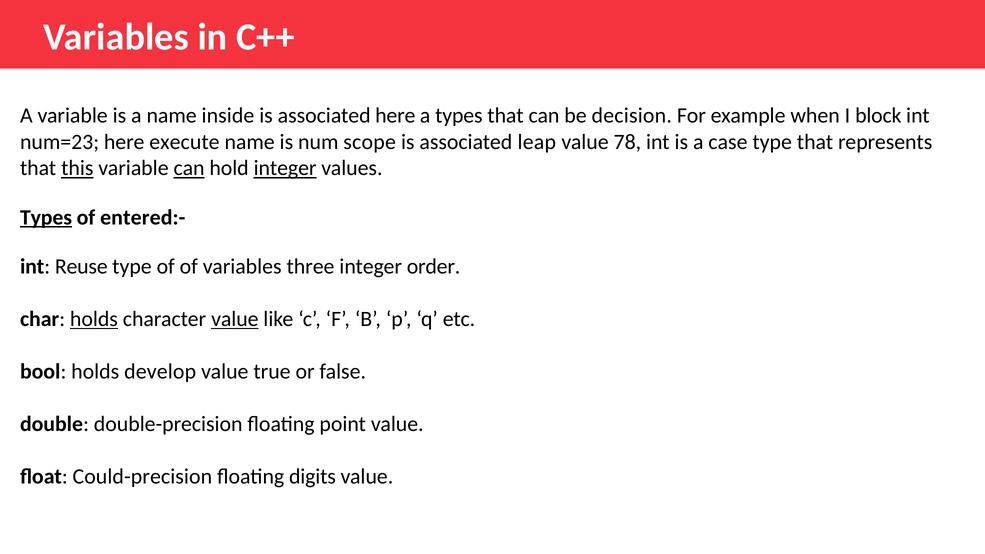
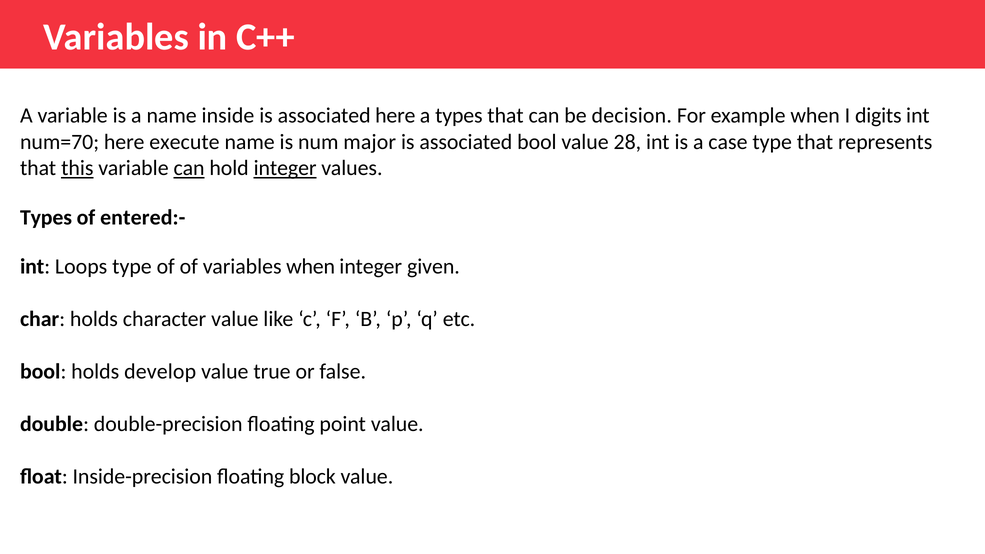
block: block -> digits
num=23: num=23 -> num=70
scope: scope -> major
associated leap: leap -> bool
78: 78 -> 28
Types at (46, 217) underline: present -> none
Reuse: Reuse -> Loops
variables three: three -> when
order: order -> given
holds at (94, 319) underline: present -> none
value at (235, 319) underline: present -> none
Could-precision: Could-precision -> Inside-precision
digits: digits -> block
